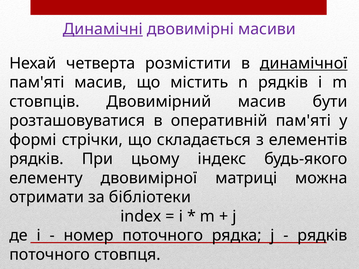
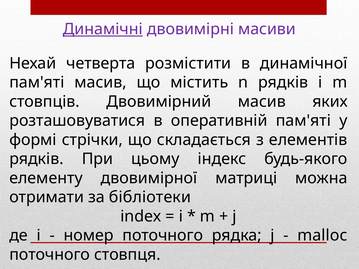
динамічної underline: present -> none
бути: бути -> яких
рядків at (322, 236): рядків -> malloc
